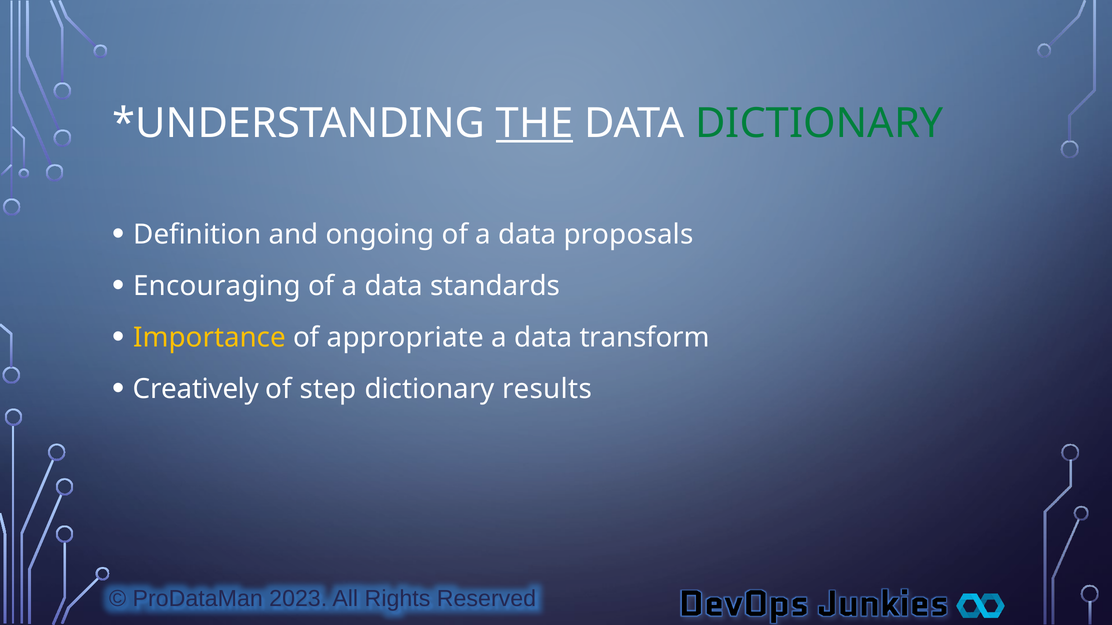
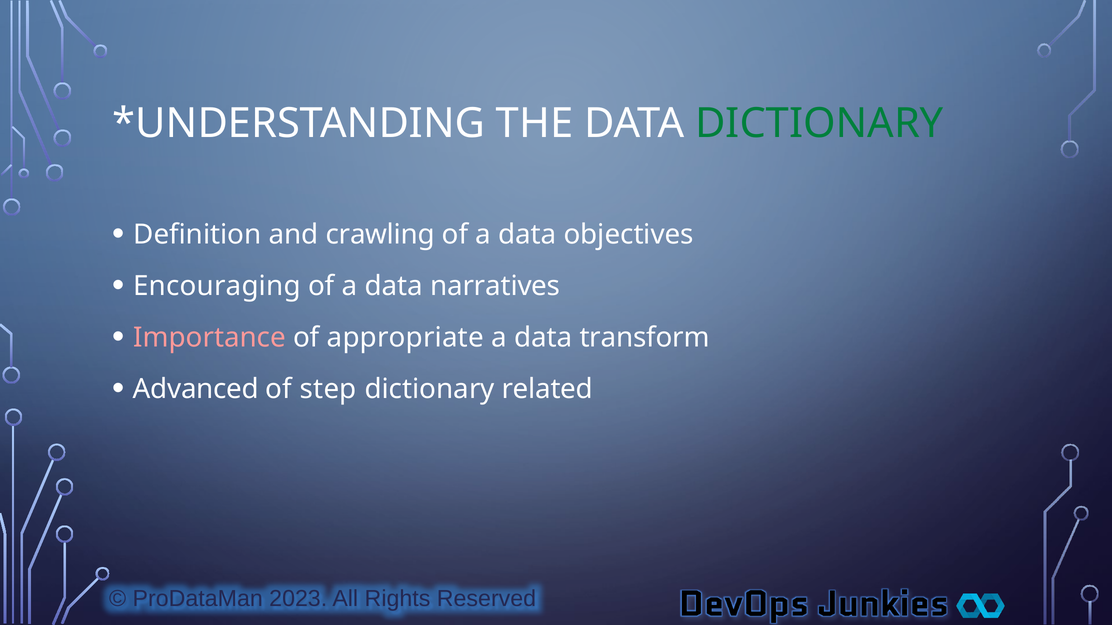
THE underline: present -> none
ongoing: ongoing -> crawling
proposals: proposals -> objectives
standards: standards -> narratives
Importance colour: yellow -> pink
Creatively: Creatively -> Advanced
results: results -> related
